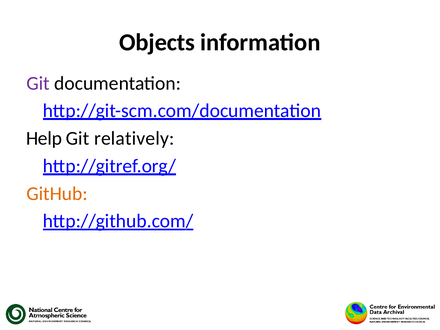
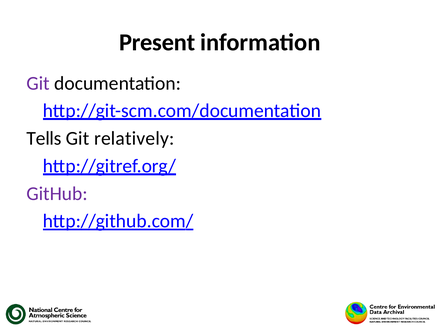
Objects: Objects -> Present
Help: Help -> Tells
GitHub colour: orange -> purple
